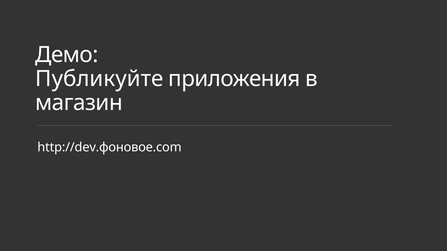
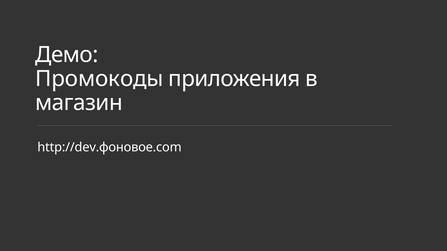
Публикуйте: Публикуйте -> Промокоды
